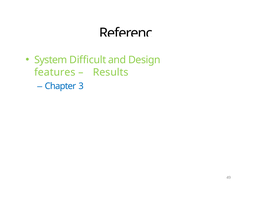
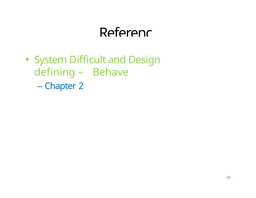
features: features -> defining
Results: Results -> Behave
3: 3 -> 2
